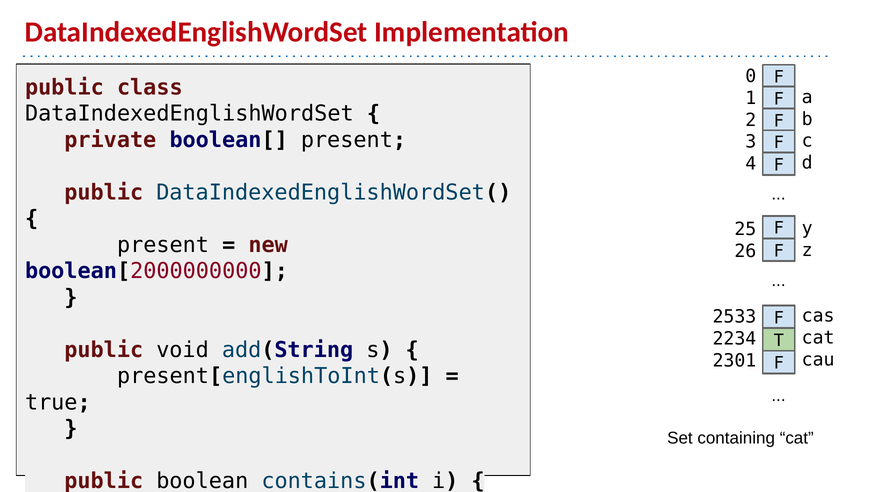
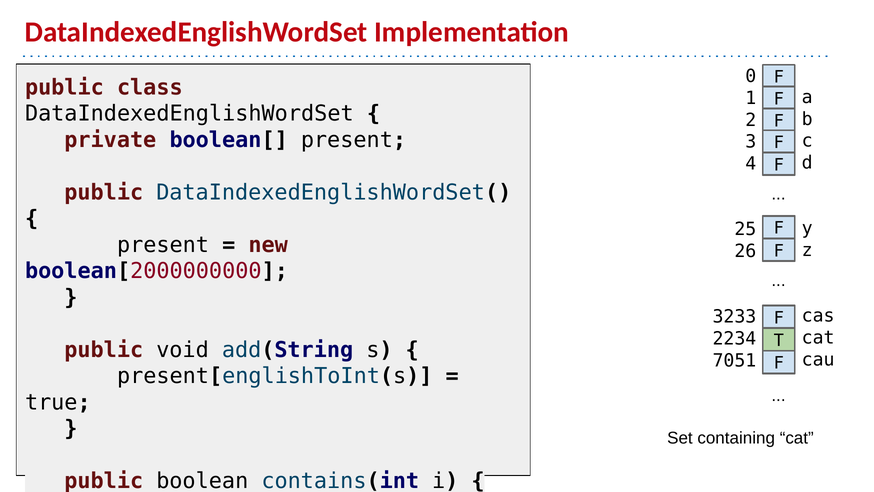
2533: 2533 -> 3233
2301: 2301 -> 7051
